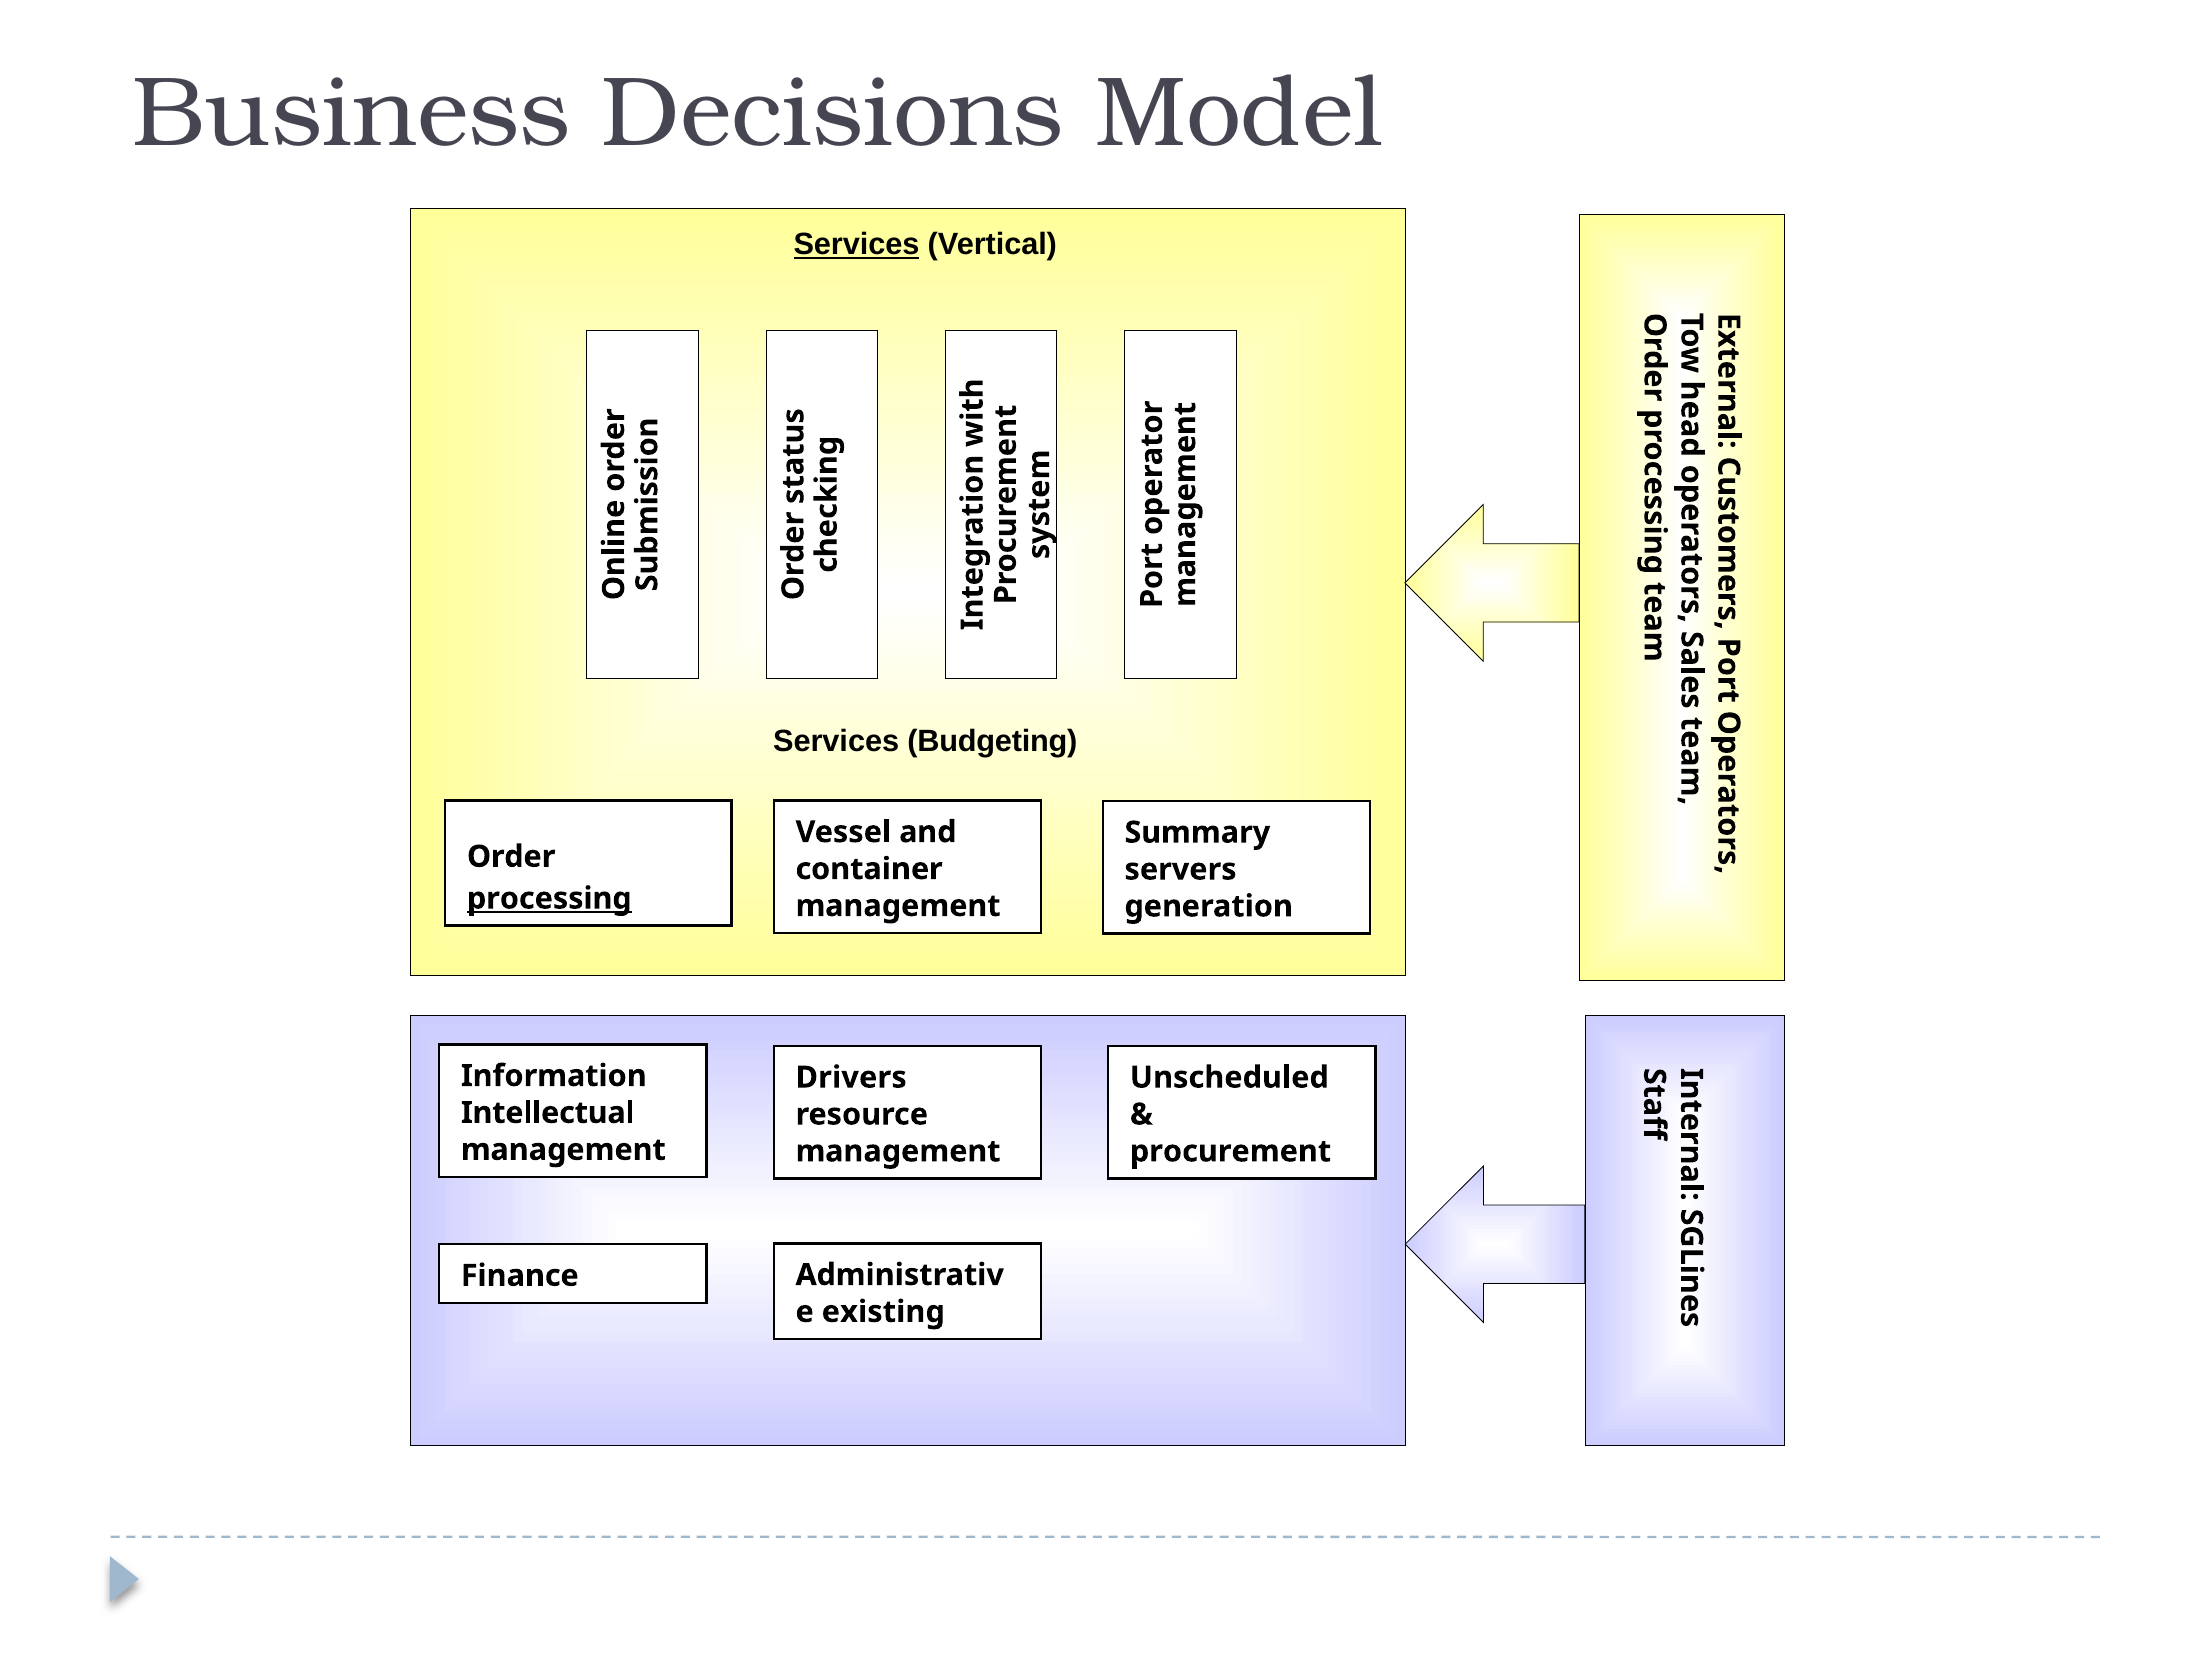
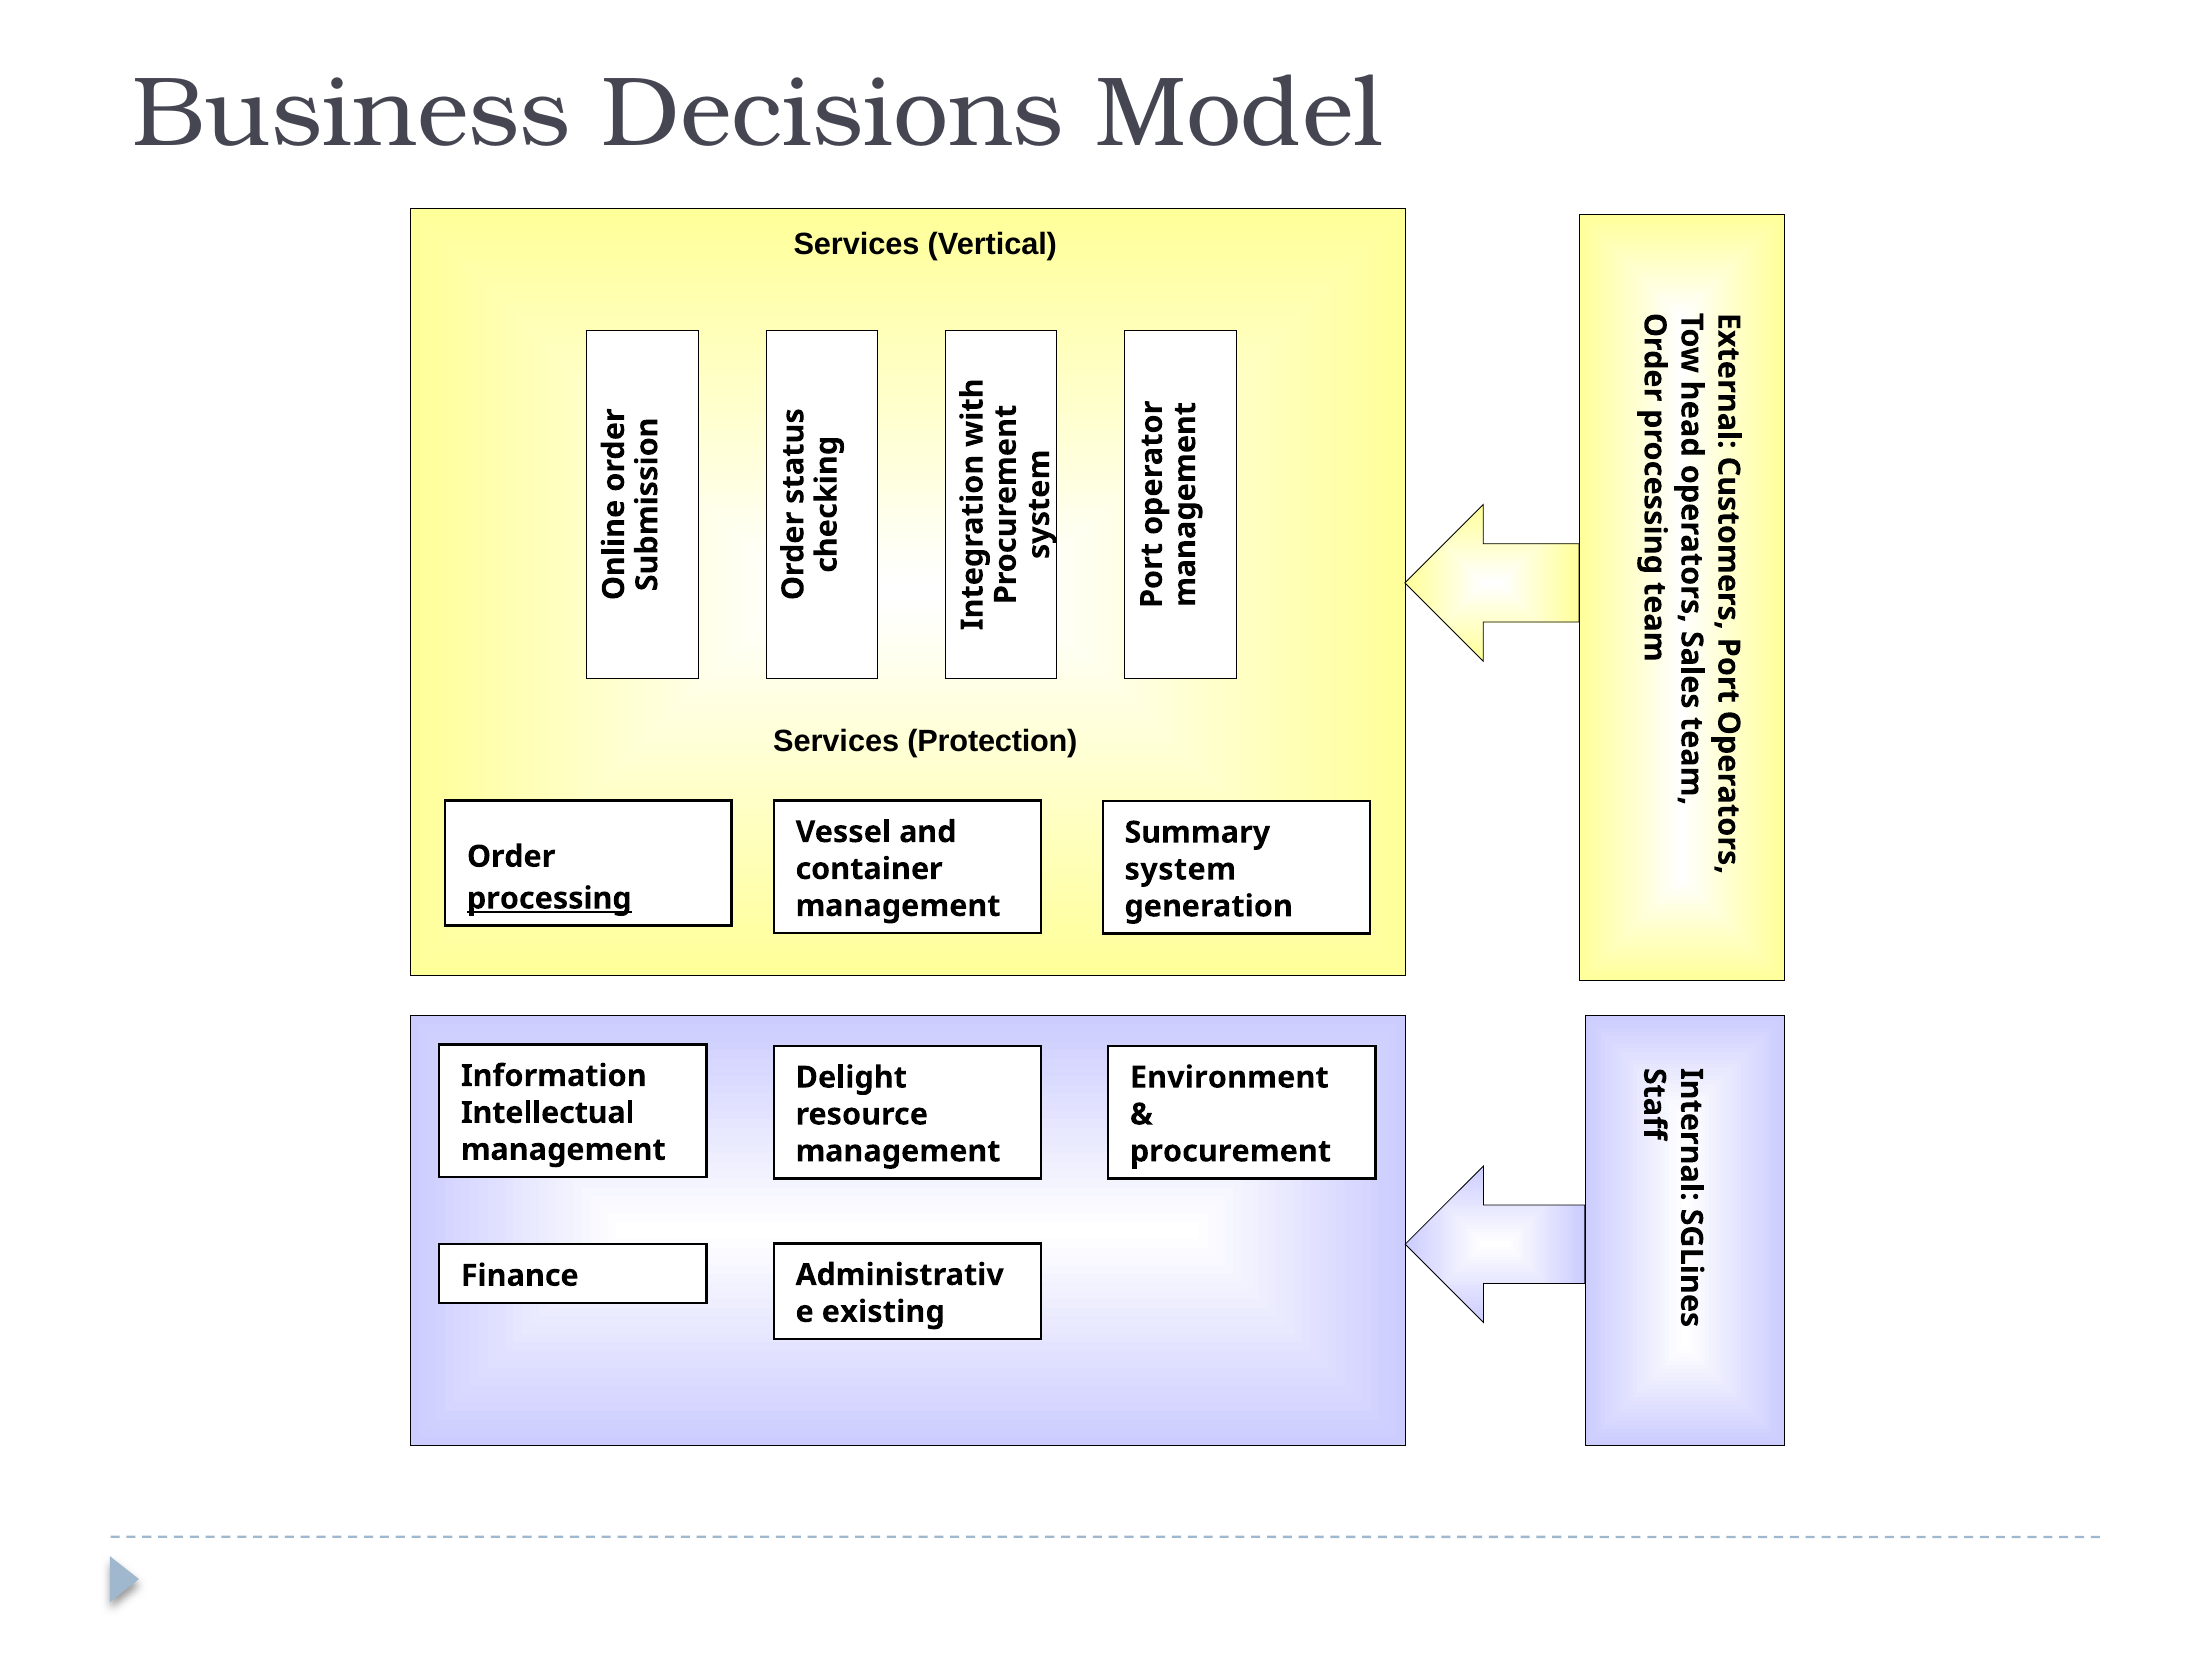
Services at (856, 245) underline: present -> none
Budgeting: Budgeting -> Protection
servers: servers -> system
Drivers: Drivers -> Delight
Unscheduled: Unscheduled -> Environment
